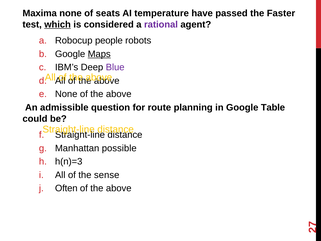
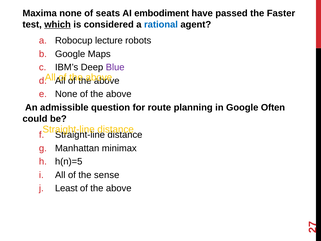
temperature: temperature -> embodiment
rational colour: purple -> blue
people: people -> lecture
Maps underline: present -> none
Table: Table -> Often
possible: possible -> minimax
h(n)=3: h(n)=3 -> h(n)=5
Often: Often -> Least
